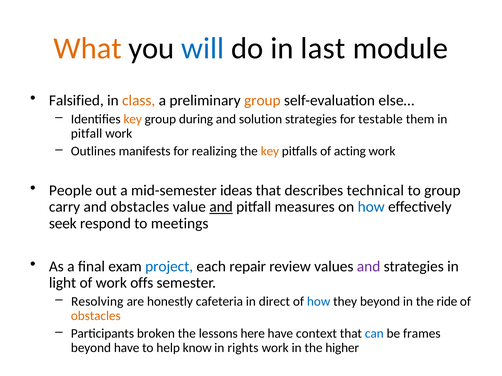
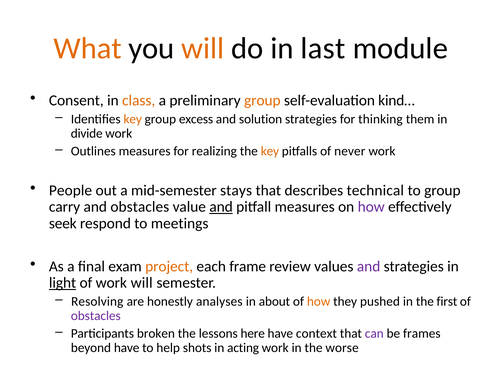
will at (203, 49) colour: blue -> orange
Falsified: Falsified -> Consent
else…: else… -> kind…
during: during -> excess
testable: testable -> thinking
pitfall at (87, 134): pitfall -> divide
Outlines manifests: manifests -> measures
acting: acting -> never
ideas: ideas -> stays
how at (371, 207) colour: blue -> purple
project colour: blue -> orange
repair: repair -> frame
light underline: none -> present
work offs: offs -> will
cafeteria: cafeteria -> analyses
direct: direct -> about
how at (319, 302) colour: blue -> orange
they beyond: beyond -> pushed
ride: ride -> first
obstacles at (96, 316) colour: orange -> purple
can colour: blue -> purple
know: know -> shots
rights: rights -> acting
higher: higher -> worse
